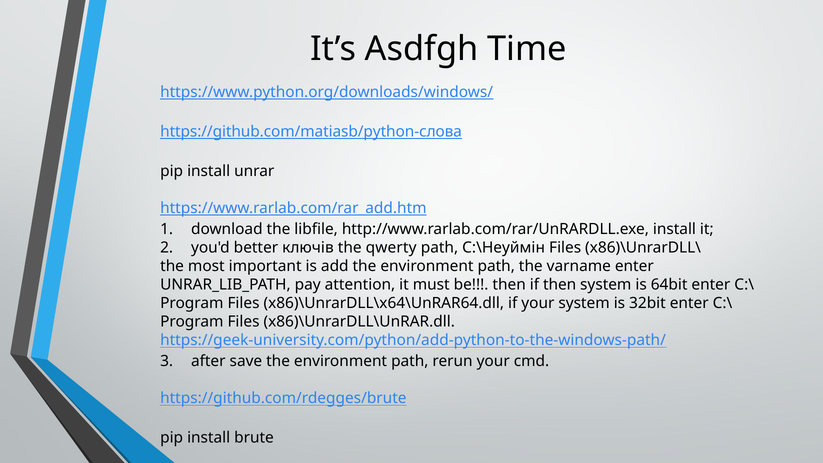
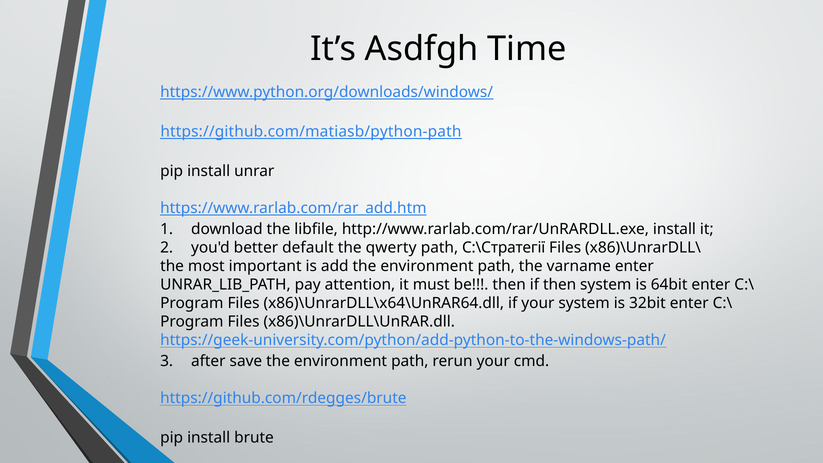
https://github.com/matiasb/python-слова: https://github.com/matiasb/python-слова -> https://github.com/matiasb/python-path
ключів: ключів -> default
C:\Неуймін: C:\Неуймін -> C:\Стратегії
